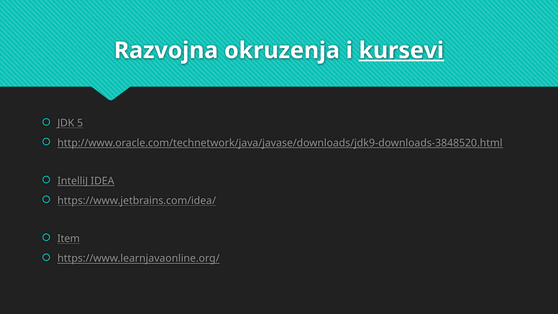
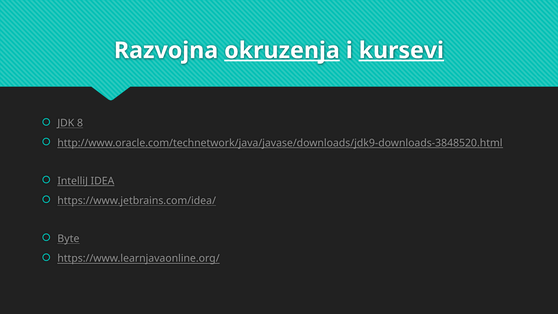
okruzenja underline: none -> present
5: 5 -> 8
Item: Item -> Byte
